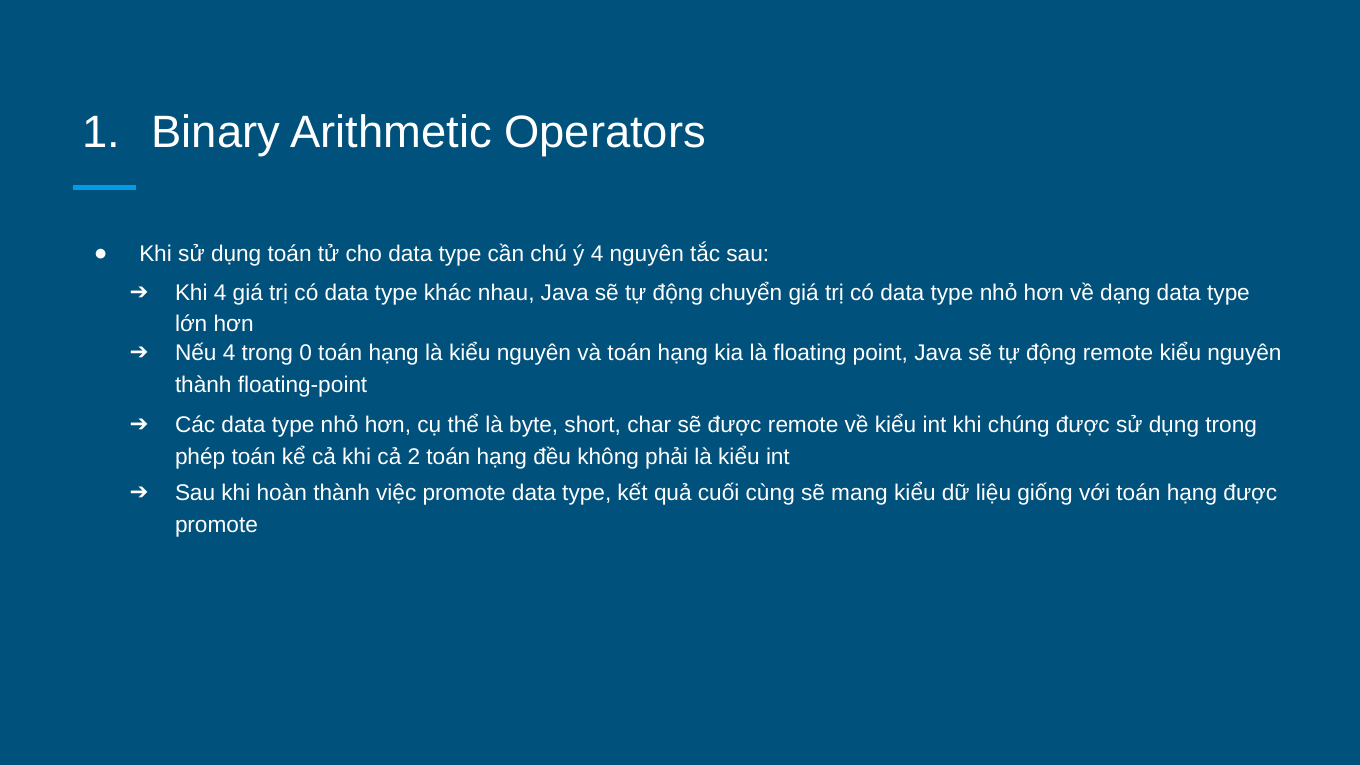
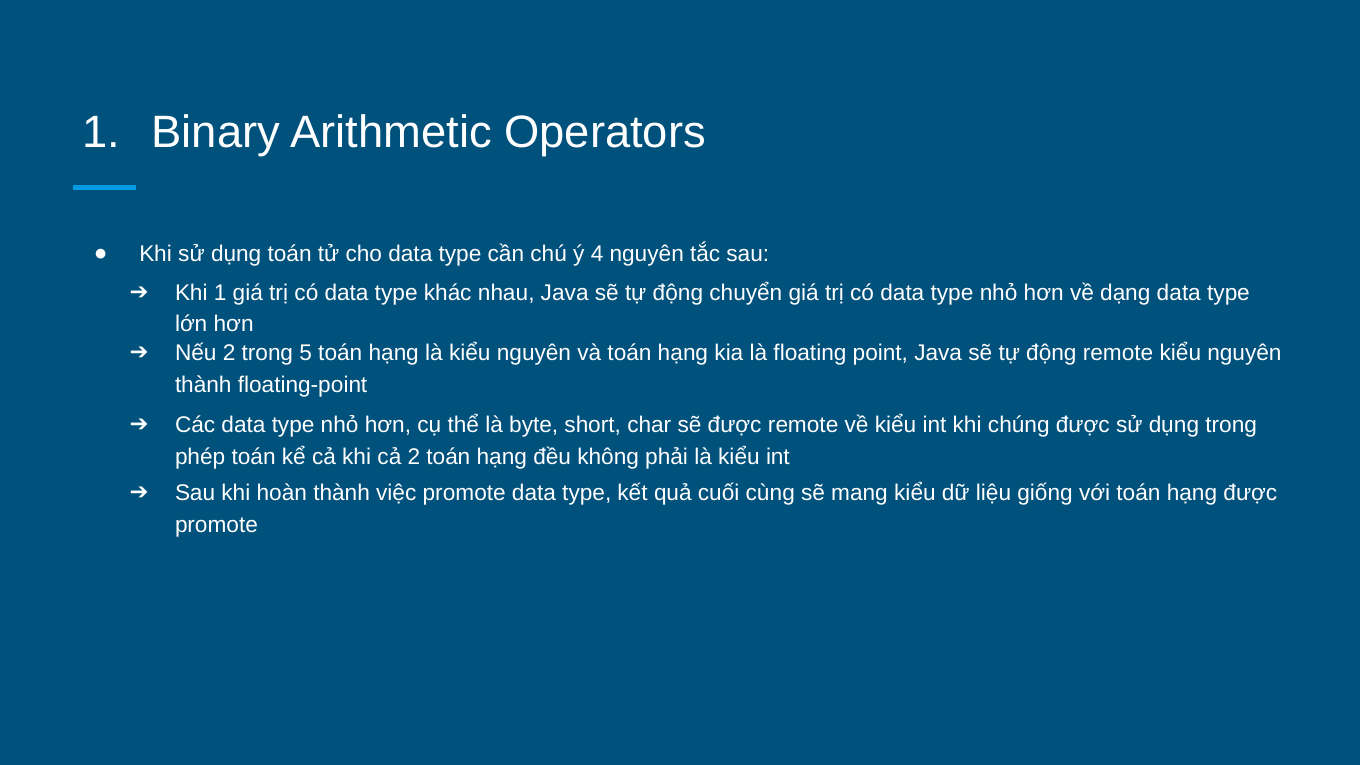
Khi 4: 4 -> 1
Nếu 4: 4 -> 2
0: 0 -> 5
